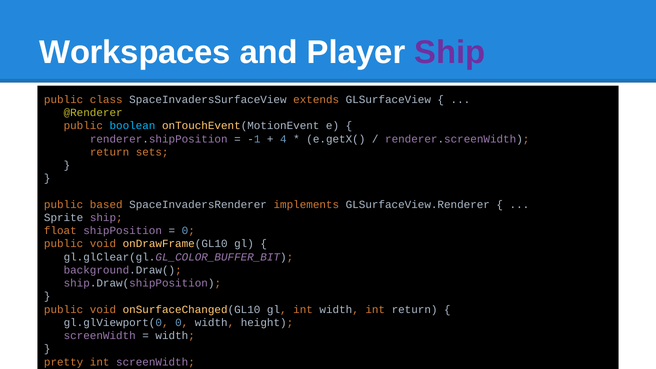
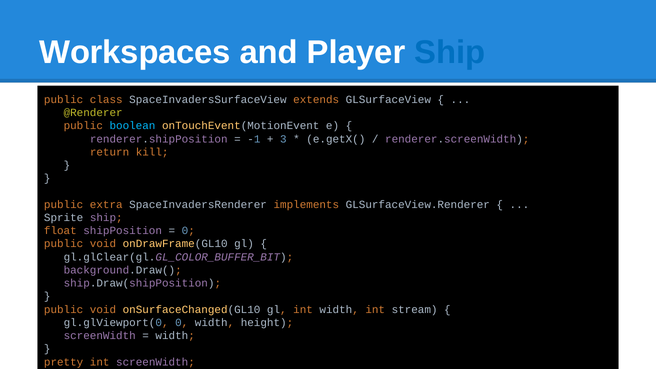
Ship at (450, 52) colour: purple -> blue
4: 4 -> 3
sets: sets -> kill
based: based -> extra
int return: return -> stream
